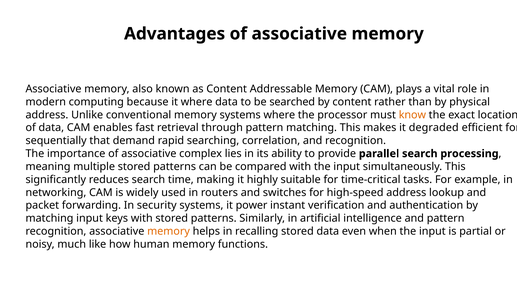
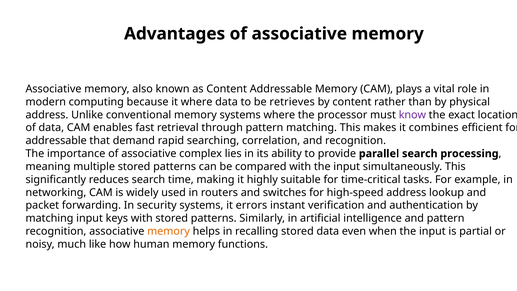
searched: searched -> retrieves
know colour: orange -> purple
degraded: degraded -> combines
sequentially at (56, 141): sequentially -> addressable
power: power -> errors
